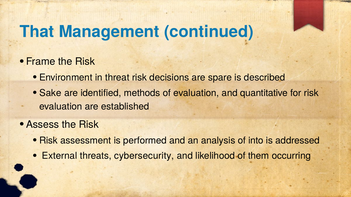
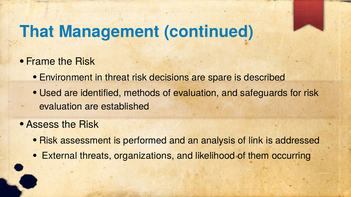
Sake: Sake -> Used
quantitative: quantitative -> safeguards
into: into -> link
cybersecurity: cybersecurity -> organizations
